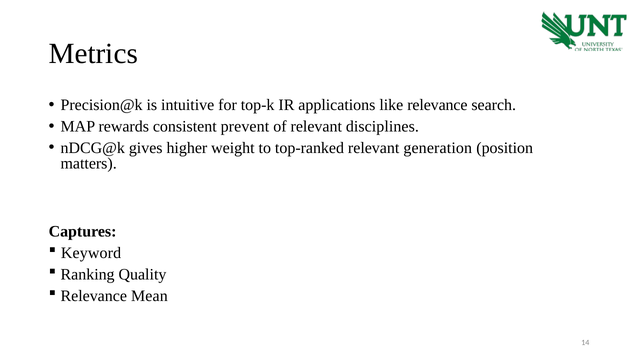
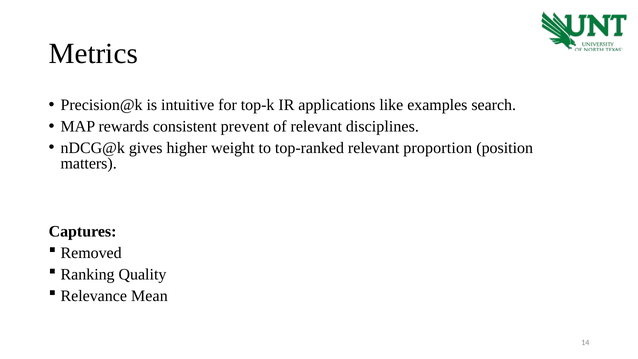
like relevance: relevance -> examples
generation: generation -> proportion
Keyword: Keyword -> Removed
